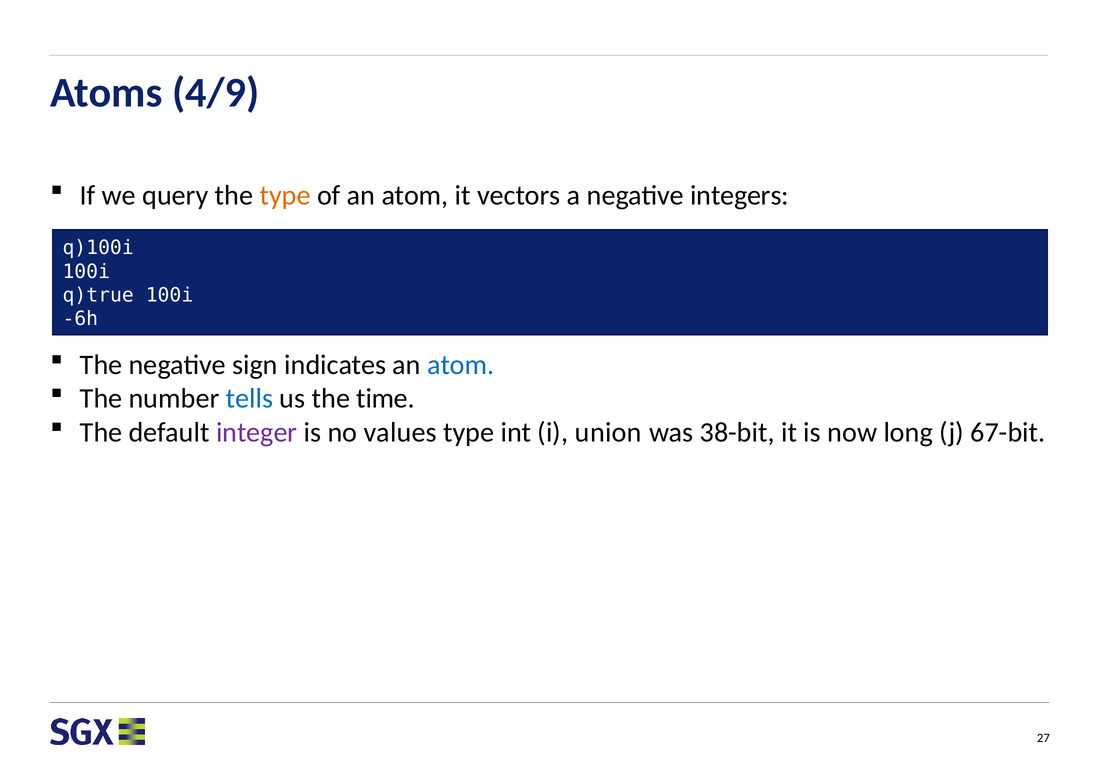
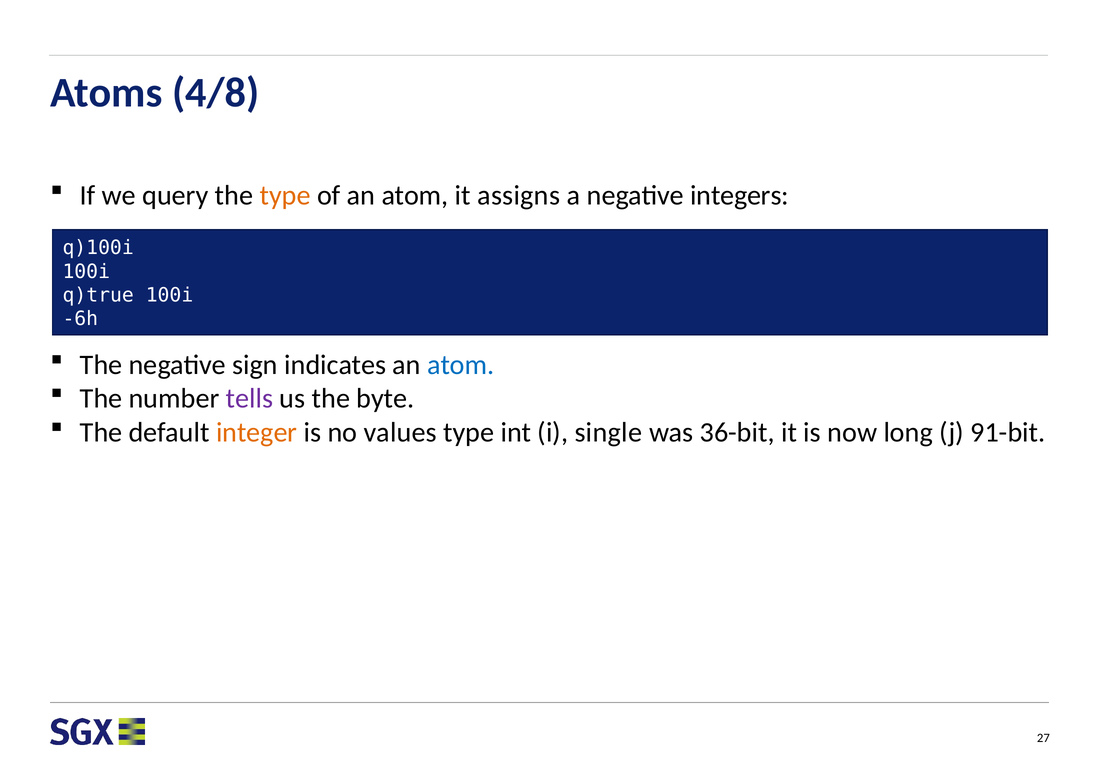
4/9: 4/9 -> 4/8
vectors: vectors -> assigns
tells colour: blue -> purple
time: time -> byte
integer colour: purple -> orange
union: union -> single
38-bit: 38-bit -> 36-bit
67-bit: 67-bit -> 91-bit
